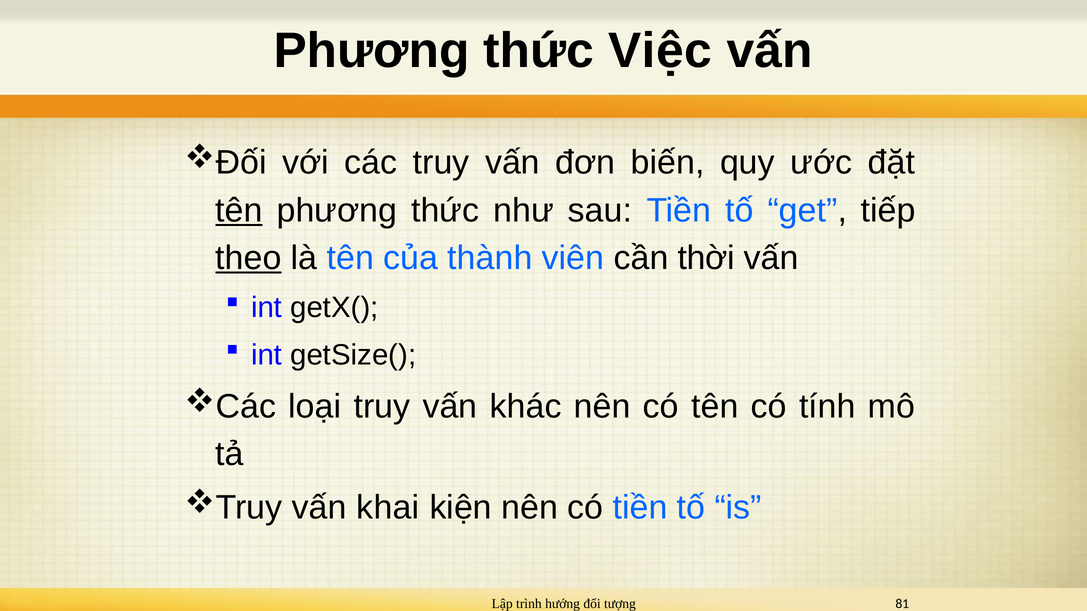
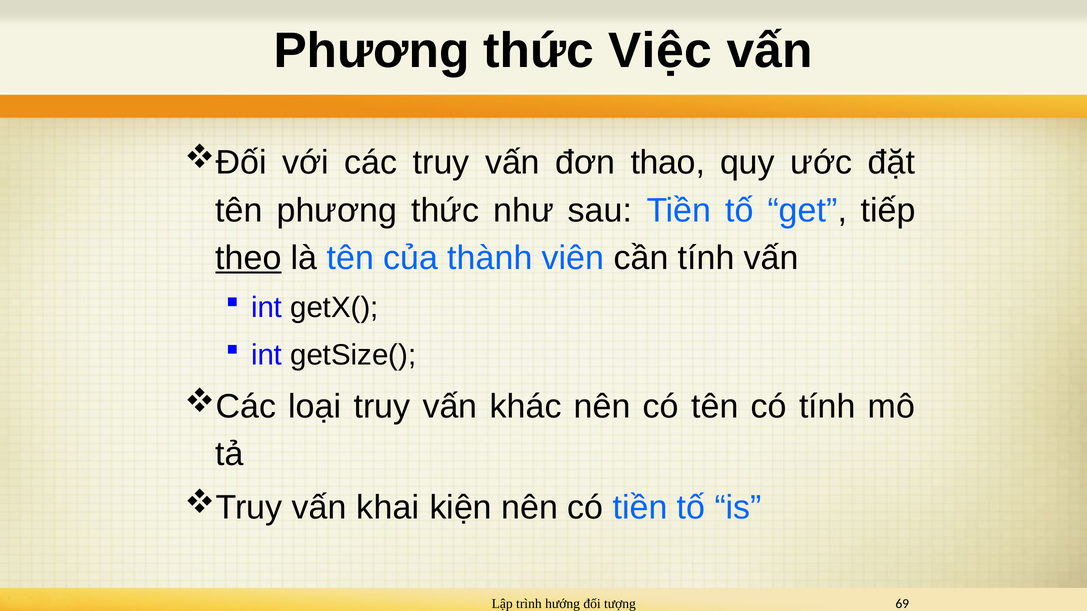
biến: biến -> thao
tên at (239, 210) underline: present -> none
cần thời: thời -> tính
81: 81 -> 69
